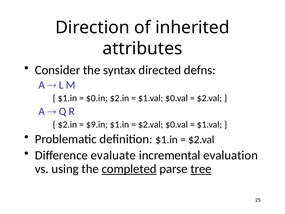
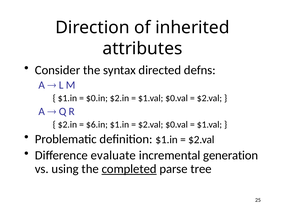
$9.in: $9.in -> $6.in
evaluation: evaluation -> generation
tree underline: present -> none
